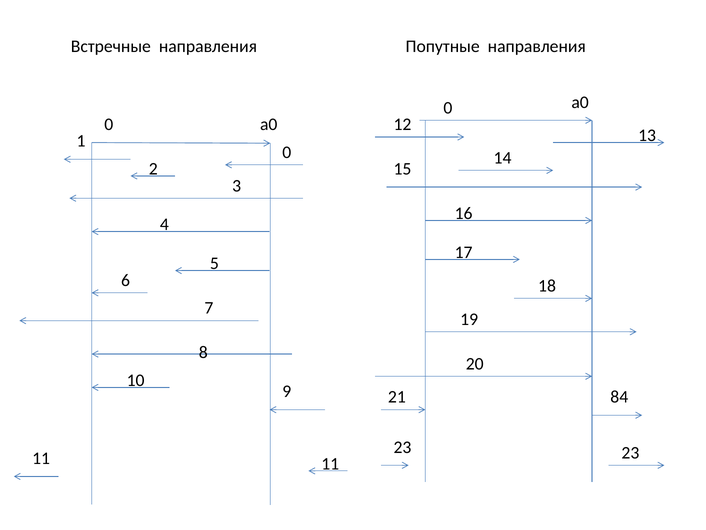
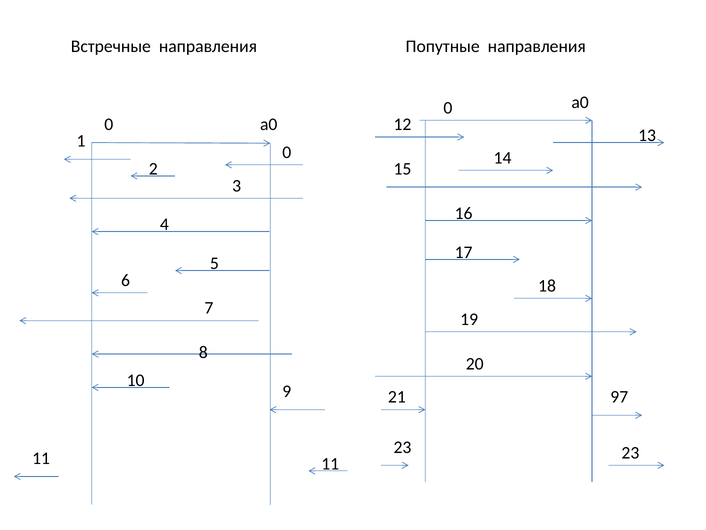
84: 84 -> 97
